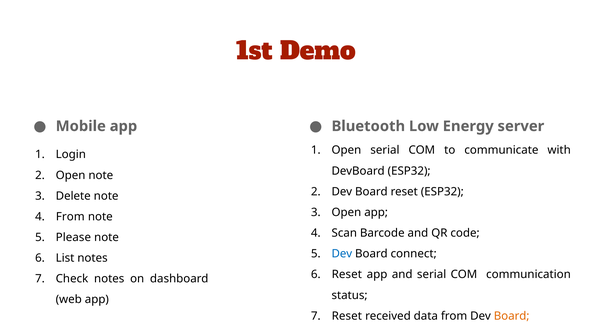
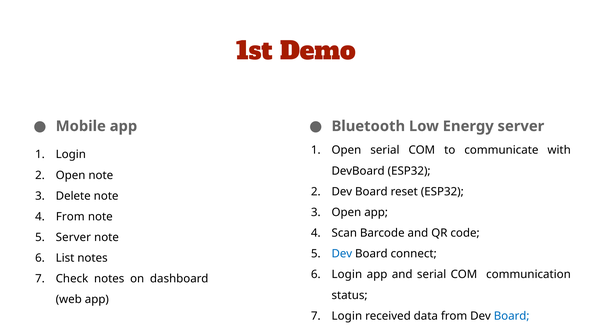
Please at (73, 237): Please -> Server
Reset at (347, 275): Reset -> Login
Reset at (347, 316): Reset -> Login
Board at (512, 316) colour: orange -> blue
